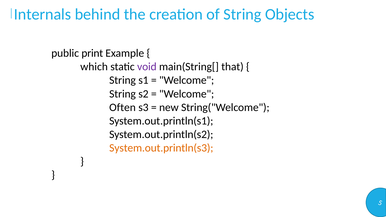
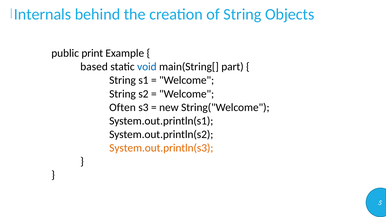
which: which -> based
void colour: purple -> blue
that: that -> part
